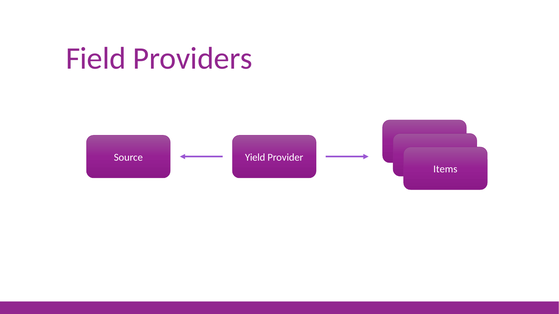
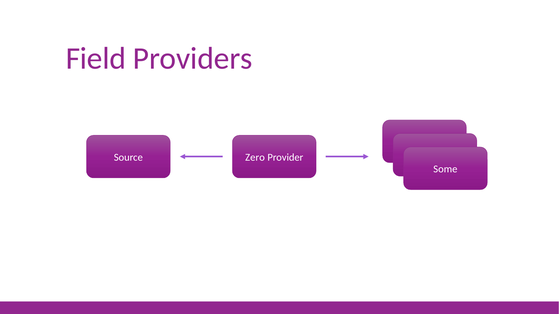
Yield: Yield -> Zero
Items: Items -> Some
